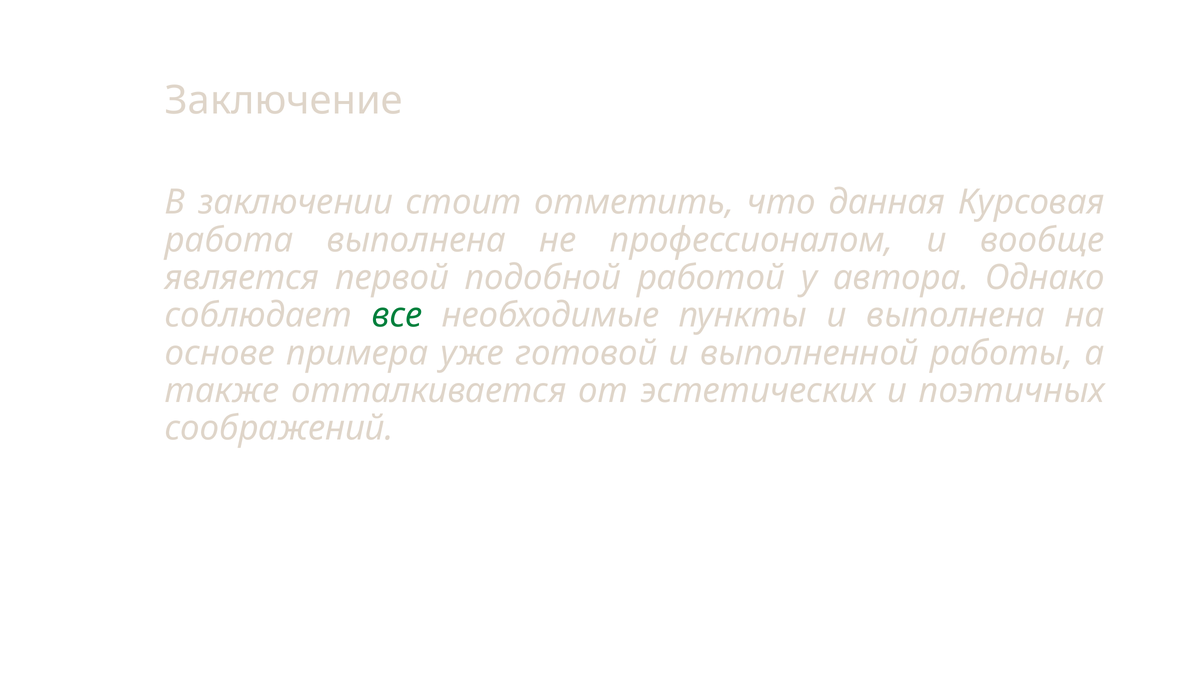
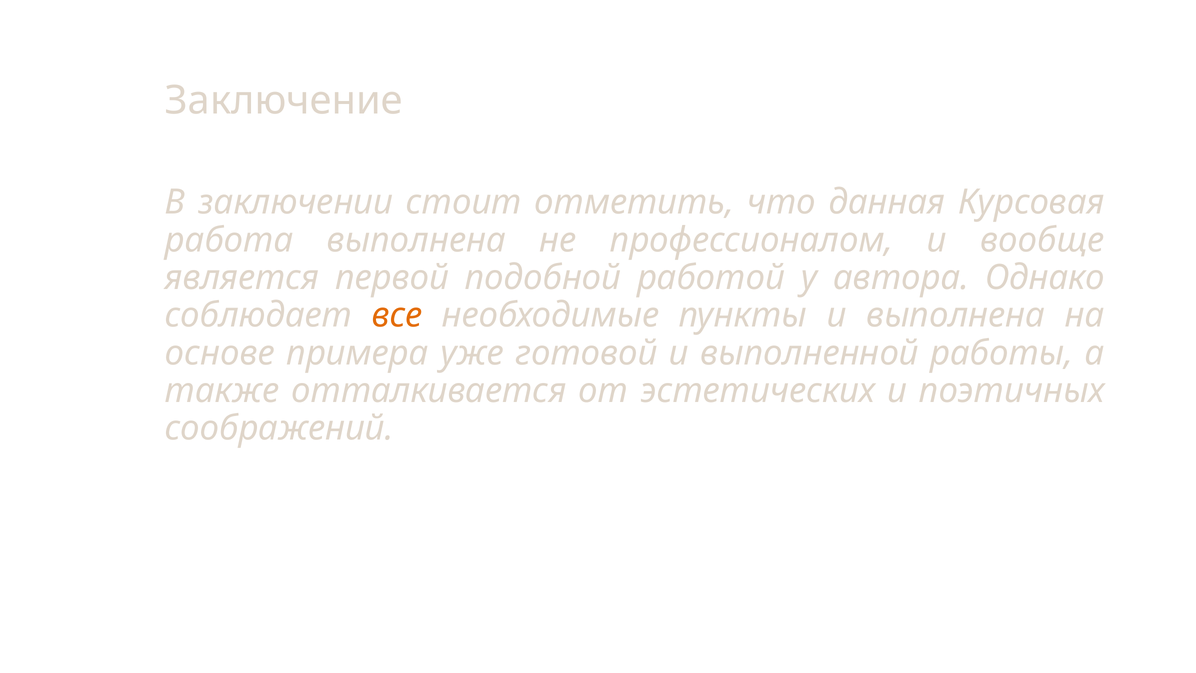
все colour: green -> orange
